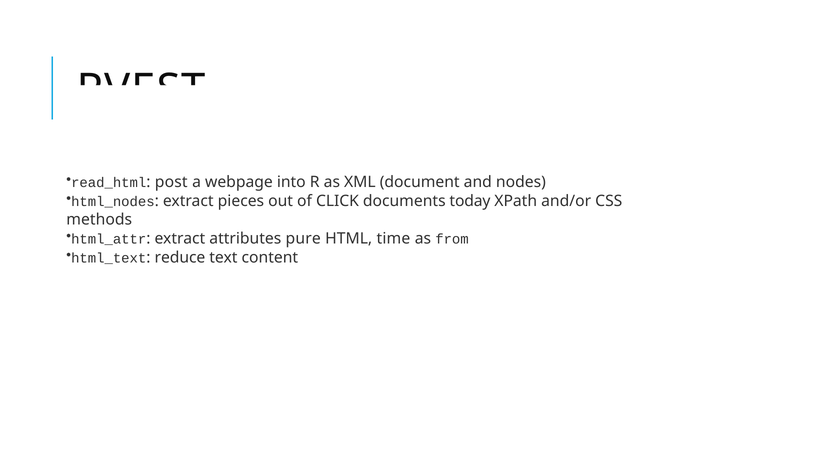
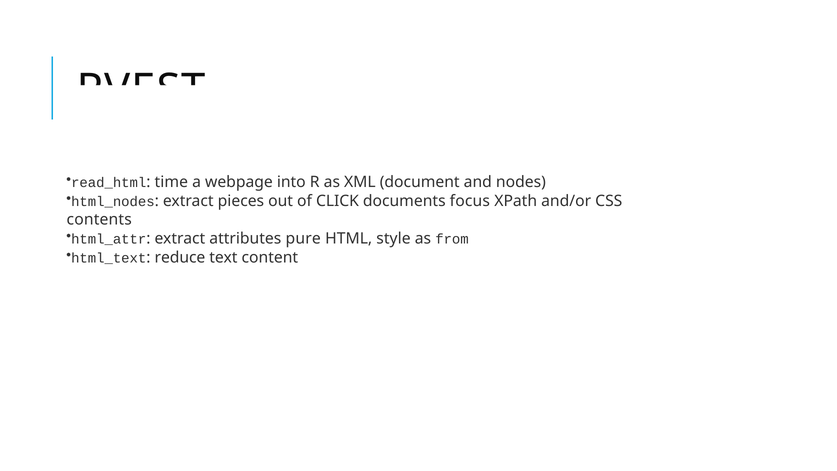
post: post -> time
today: today -> focus
methods: methods -> contents
time: time -> style
